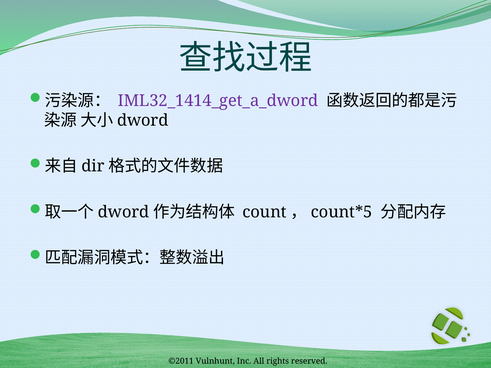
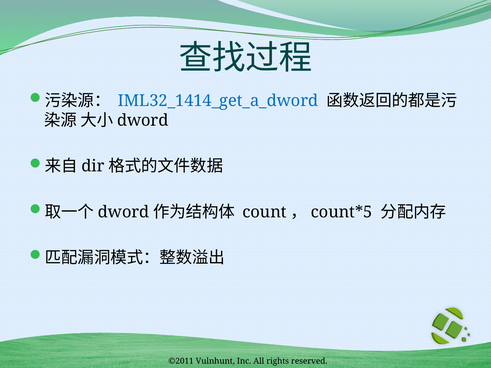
IML32_1414_get_a_dword colour: purple -> blue
